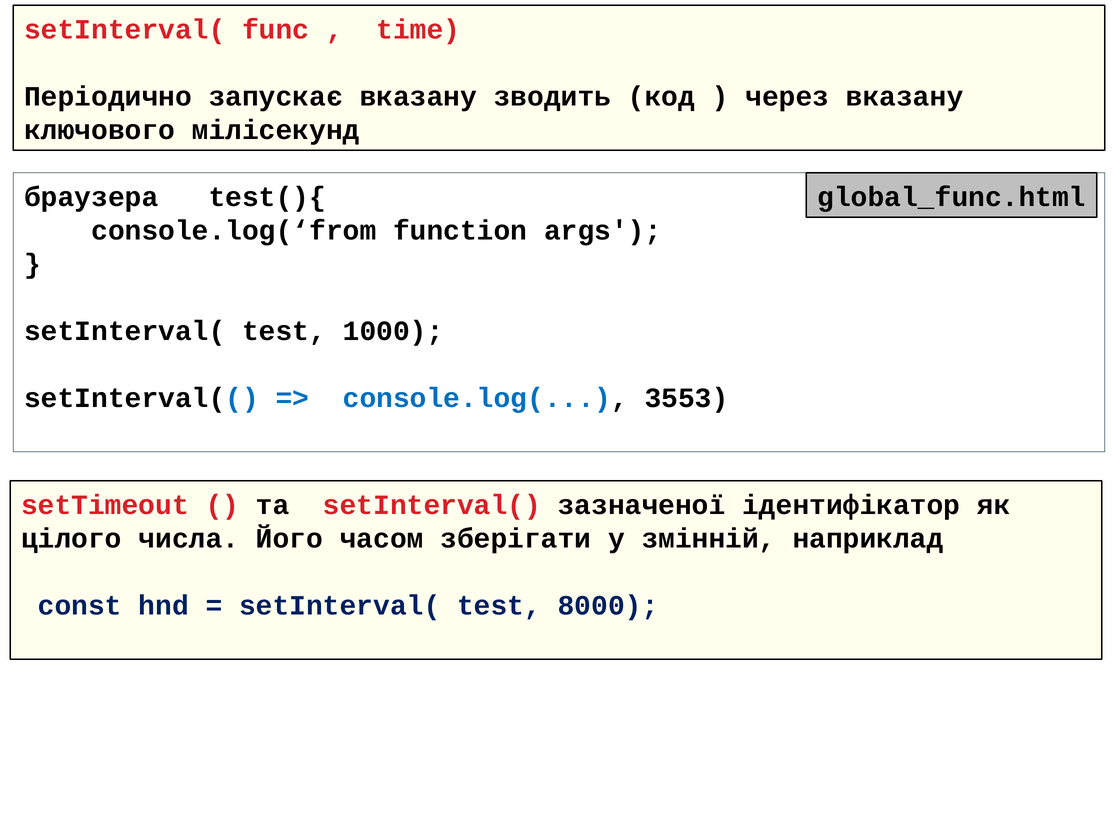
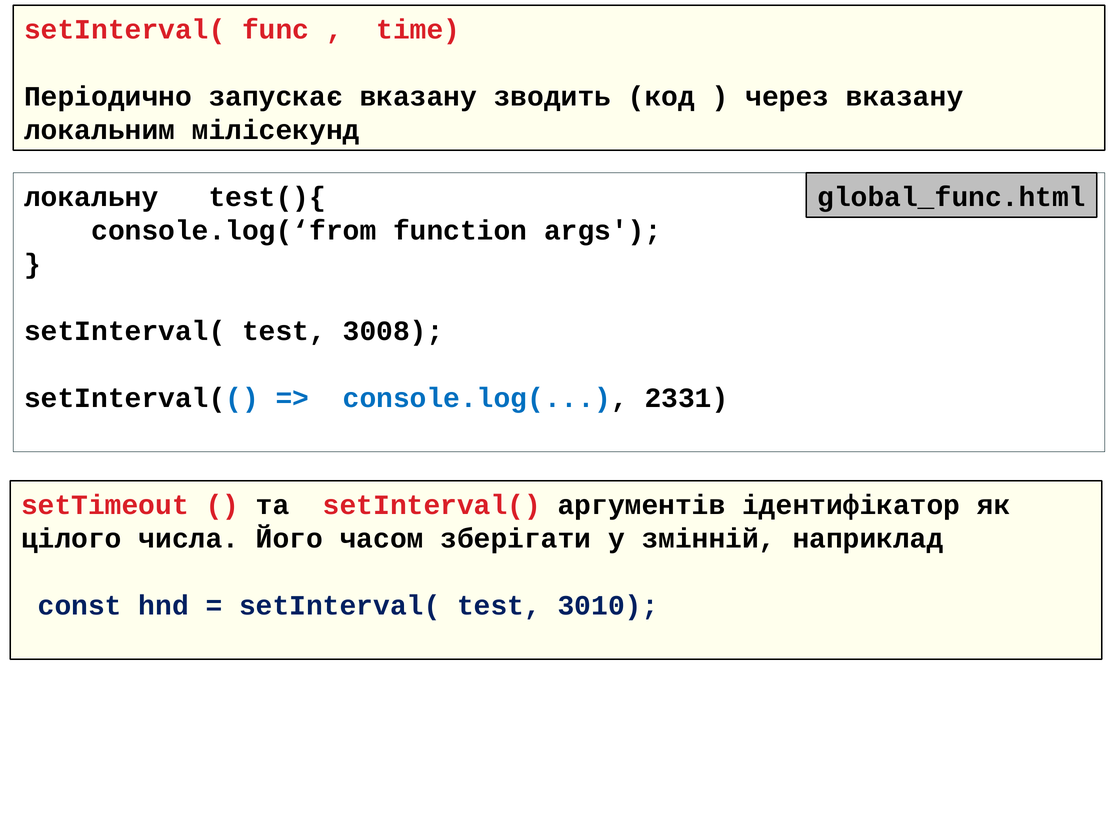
ключового: ключового -> локальним
браузера: браузера -> локальну
1000: 1000 -> 3008
3553: 3553 -> 2331
зазначеної: зазначеної -> аргументів
8000: 8000 -> 3010
